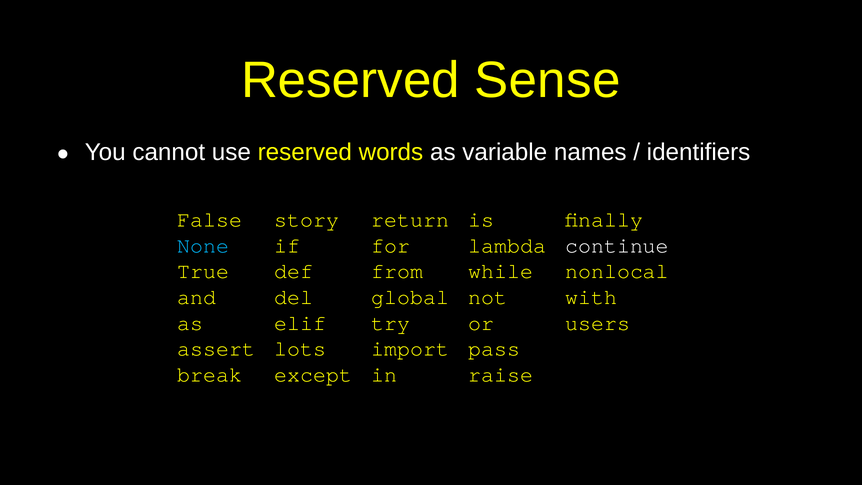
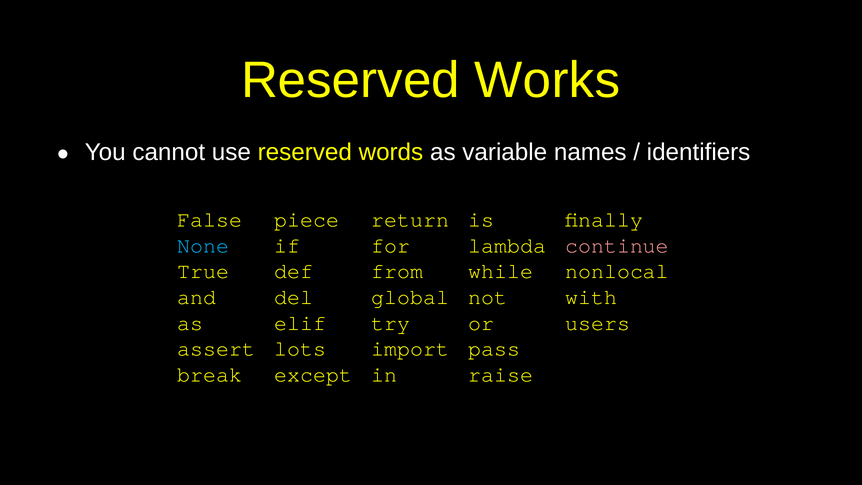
Sense: Sense -> Works
story: story -> piece
continue colour: white -> pink
